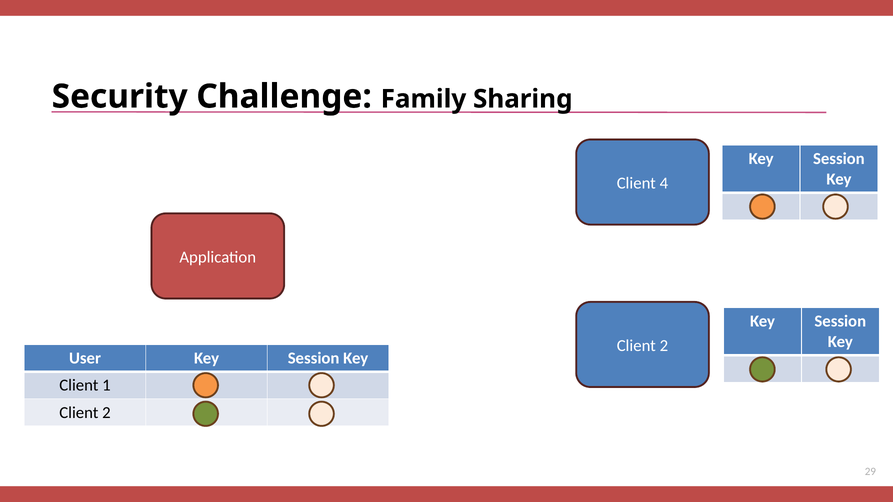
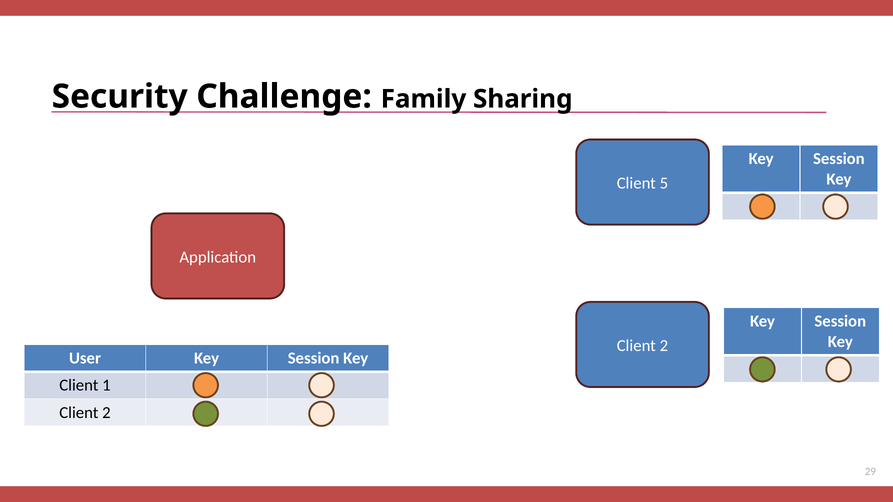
4: 4 -> 5
